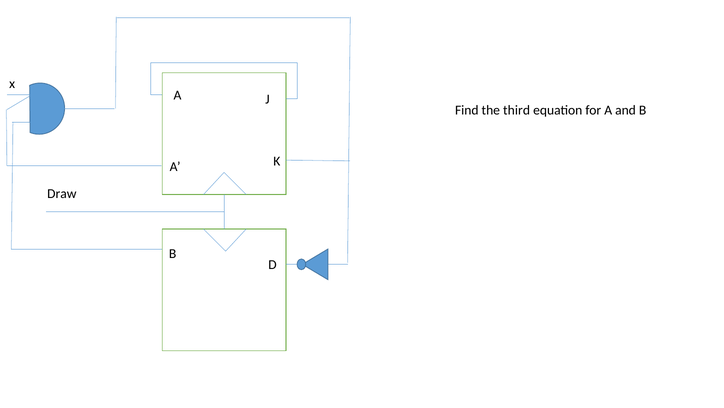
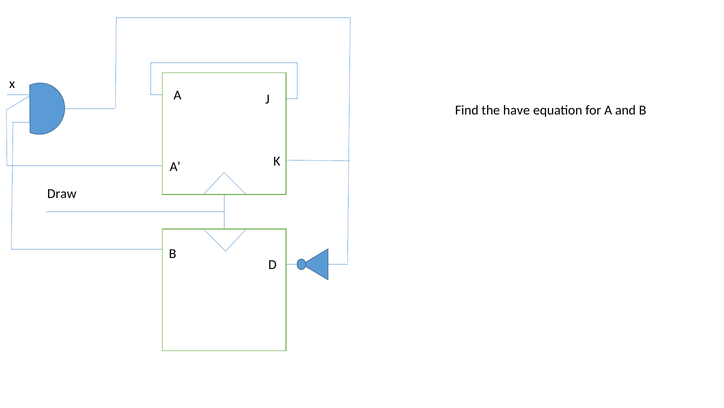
third: third -> have
